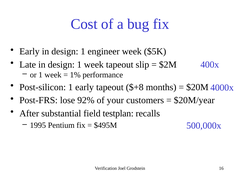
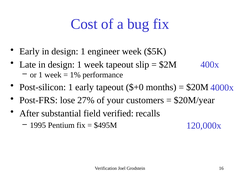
$+8: $+8 -> $+0
92%: 92% -> 27%
testplan: testplan -> verified
500,000x: 500,000x -> 120,000x
